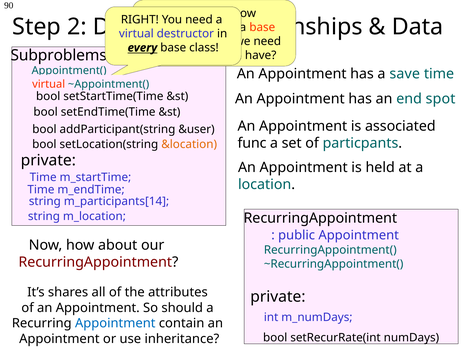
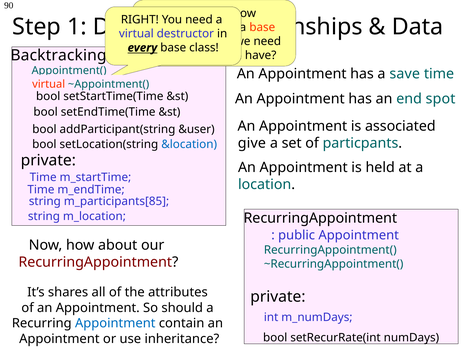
2: 2 -> 1
Subproblems: Subproblems -> Backtracking
func: func -> give
&location at (189, 144) colour: orange -> blue
m_participants[14: m_participants[14 -> m_participants[85
